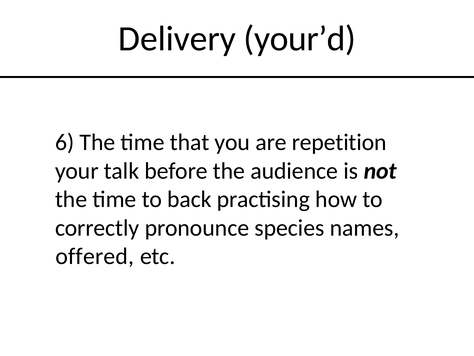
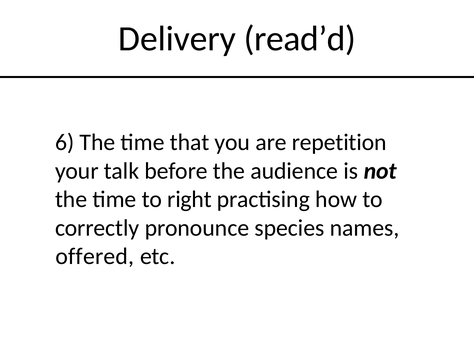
your’d: your’d -> read’d
back: back -> right
